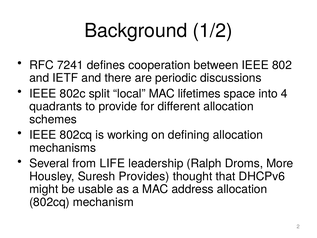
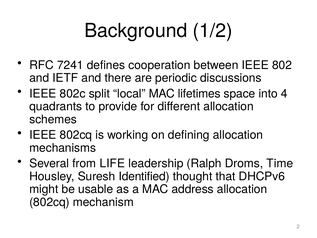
More: More -> Time
Provides: Provides -> Identified
